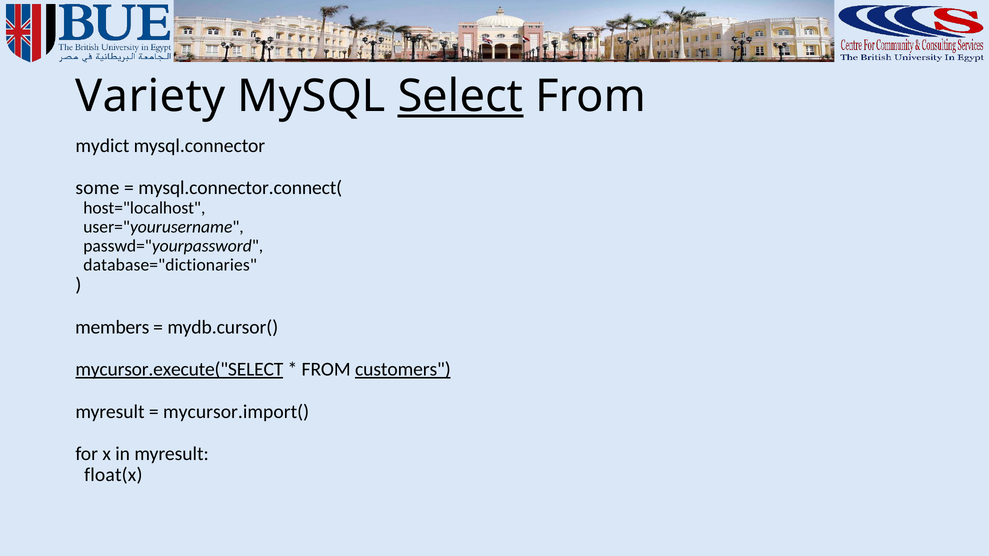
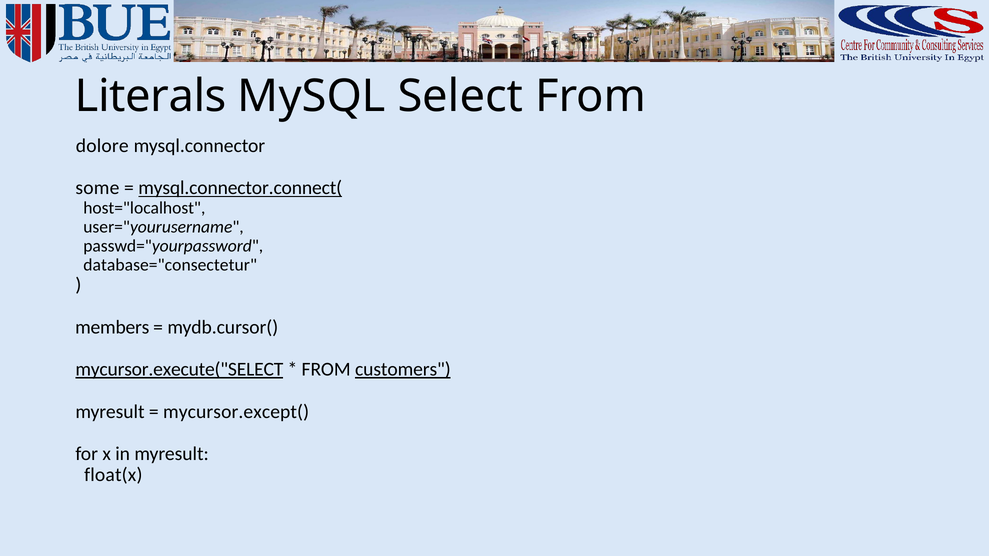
Variety: Variety -> Literals
Select underline: present -> none
mydict: mydict -> dolore
mysql.connector.connect( underline: none -> present
database="dictionaries: database="dictionaries -> database="consectetur
mycursor.import(: mycursor.import( -> mycursor.except(
